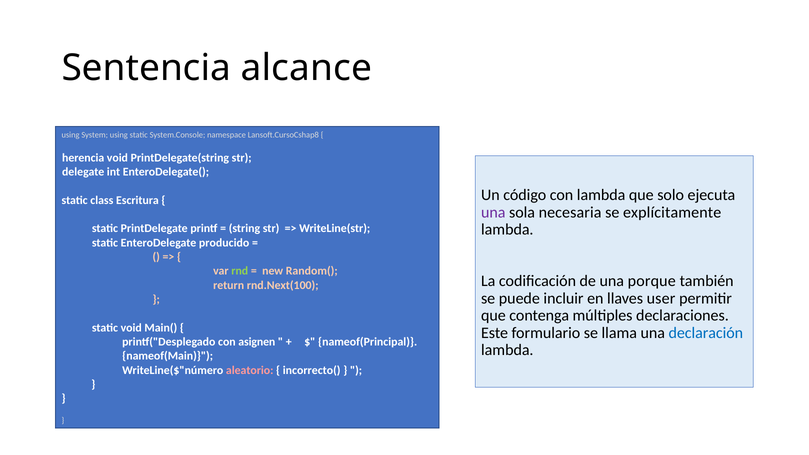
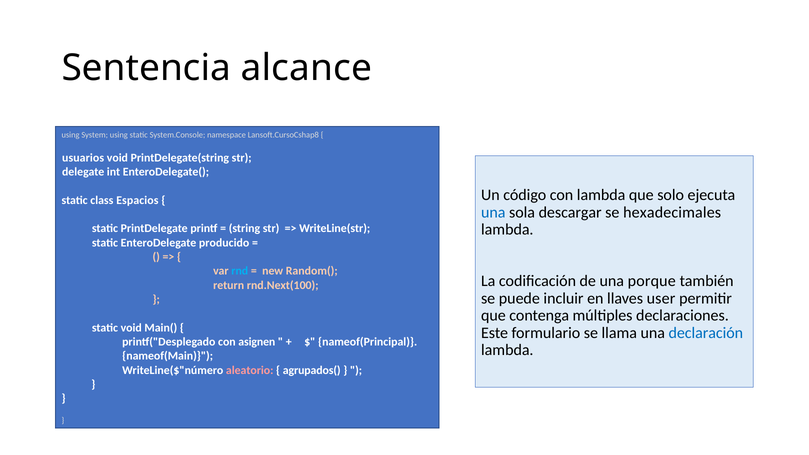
herencia: herencia -> usuarios
Escritura: Escritura -> Espacios
una at (493, 212) colour: purple -> blue
necesaria: necesaria -> descargar
explícitamente: explícitamente -> hexadecimales
rnd colour: light green -> light blue
incorrecto(: incorrecto( -> agrupados(
